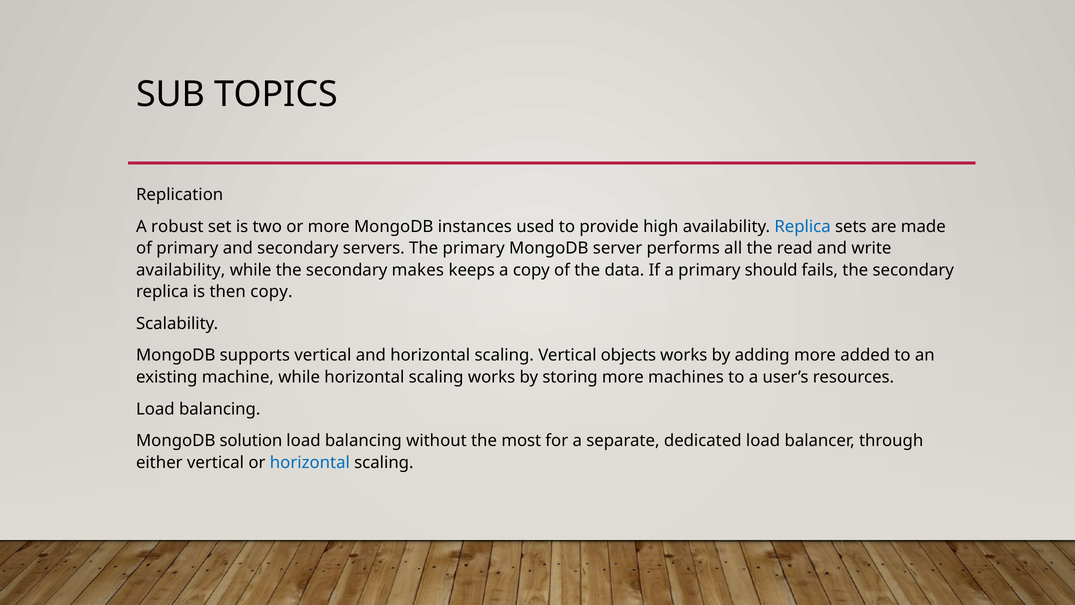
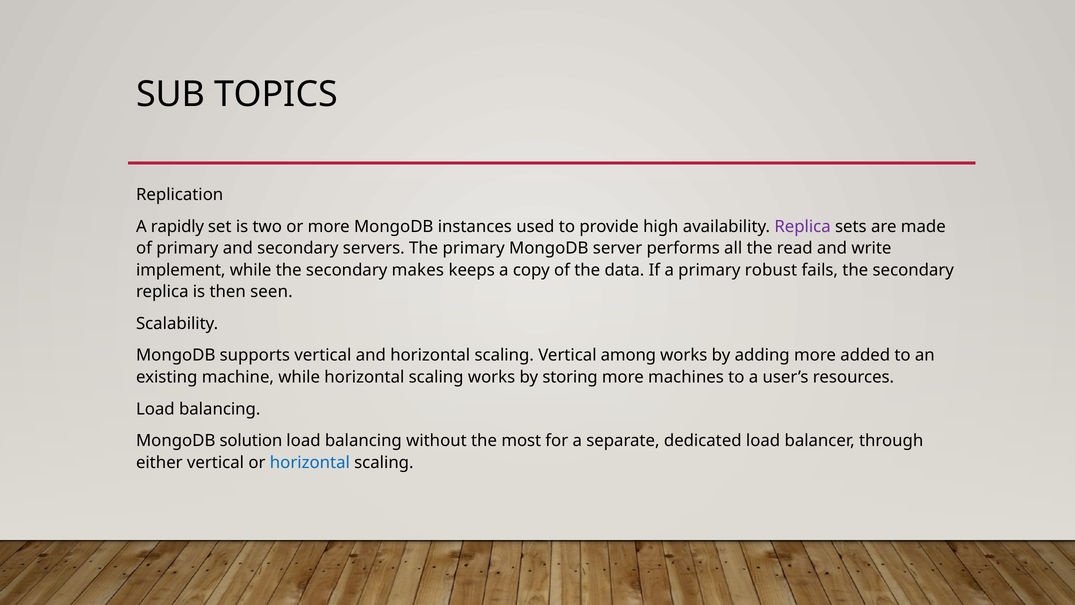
robust: robust -> rapidly
Replica at (803, 226) colour: blue -> purple
availability at (181, 270): availability -> implement
should: should -> robust
then copy: copy -> seen
objects: objects -> among
